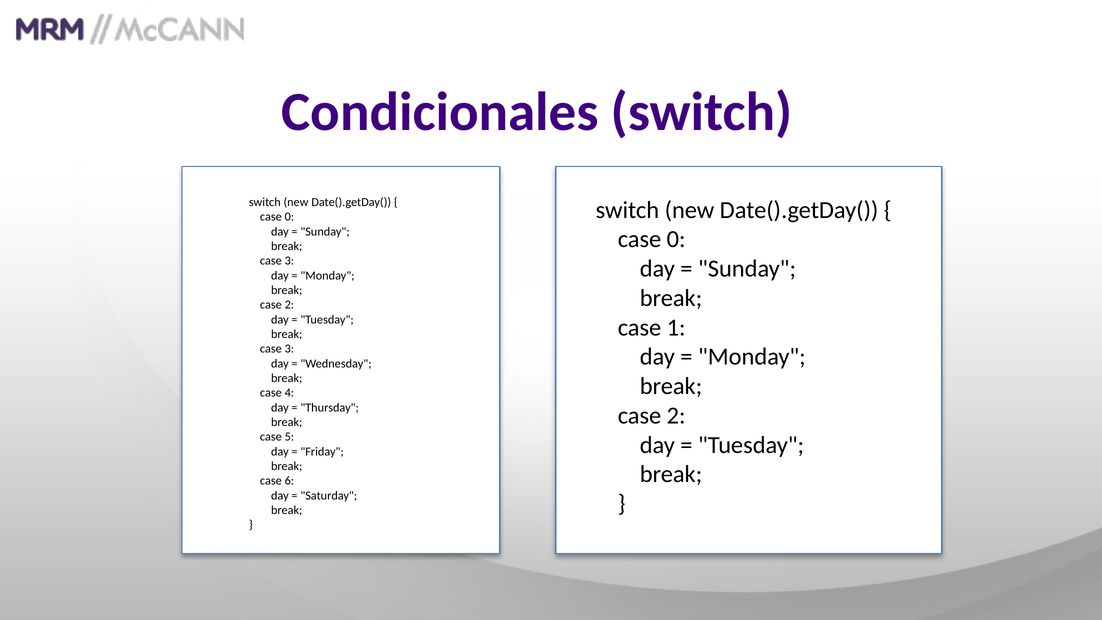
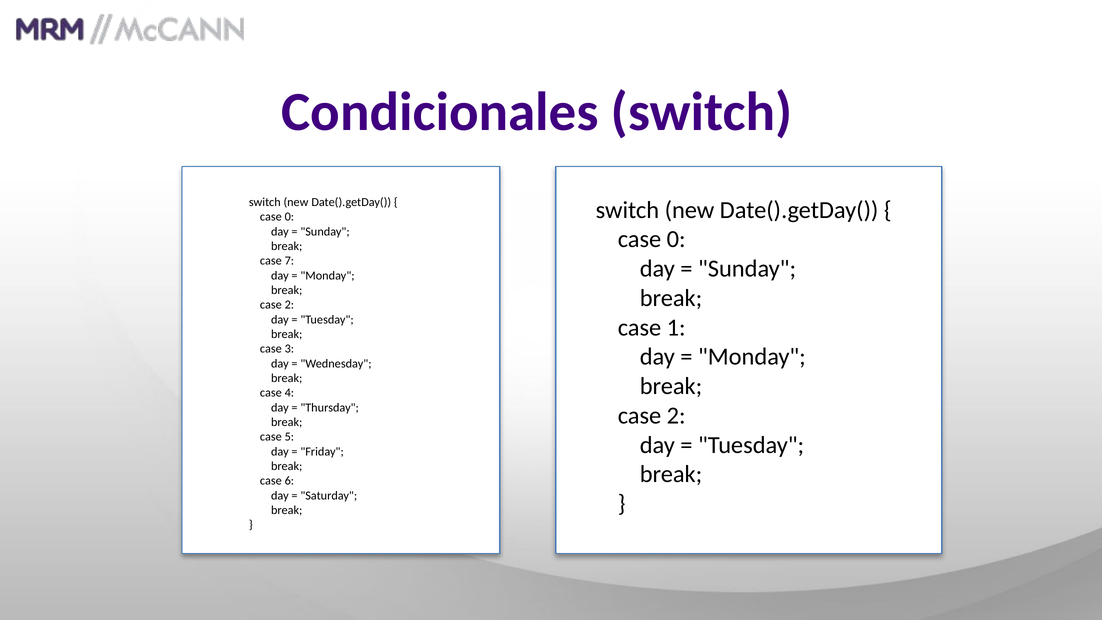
3 at (289, 261): 3 -> 7
